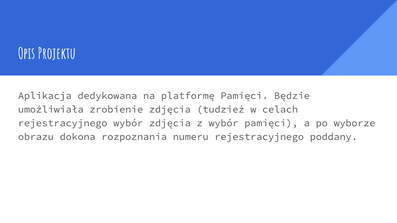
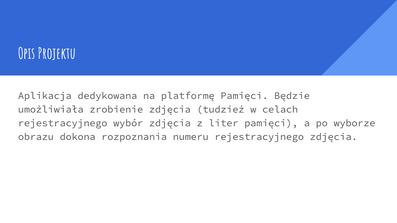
z wybór: wybór -> liter
rejestracyjnego poddany: poddany -> zdjęcia
